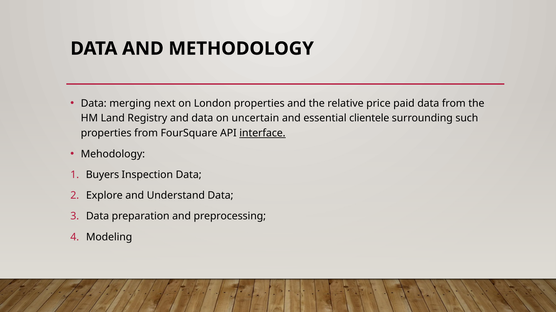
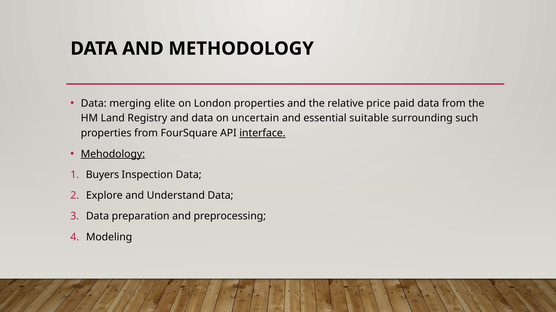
next: next -> elite
clientele: clientele -> suitable
Mehodology underline: none -> present
